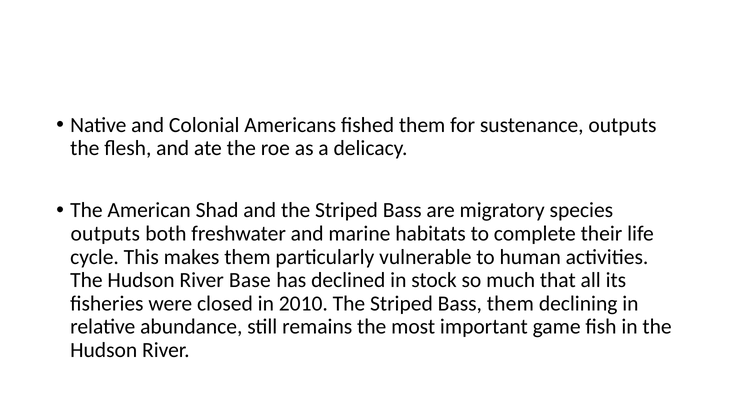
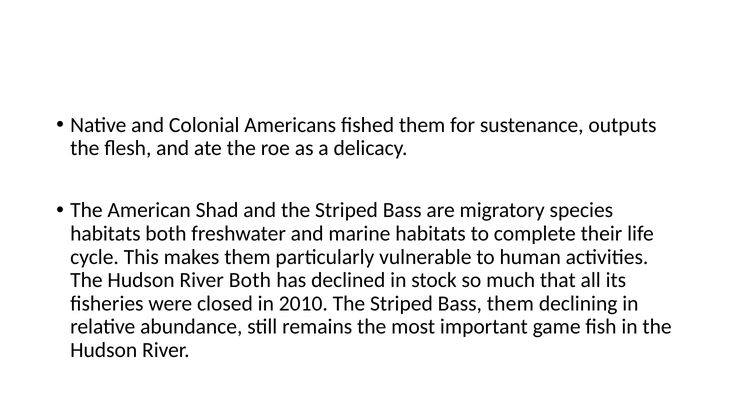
outputs at (105, 233): outputs -> habitats
River Base: Base -> Both
